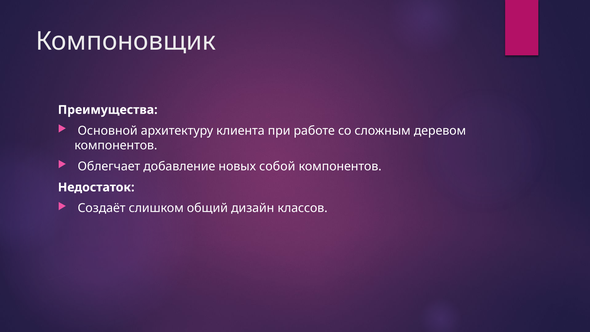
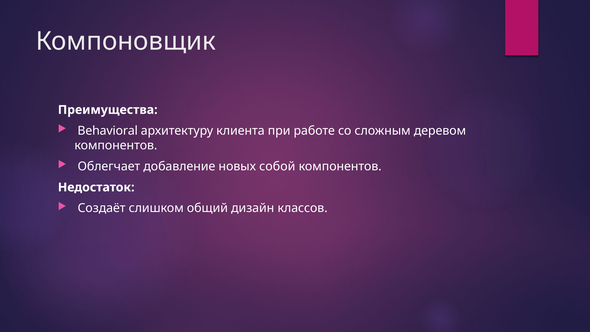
Основной: Основной -> Behavioral
